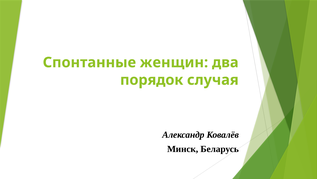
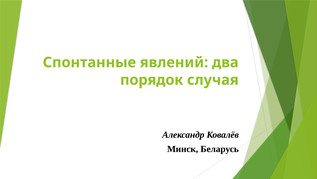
женщин: женщин -> явлений
